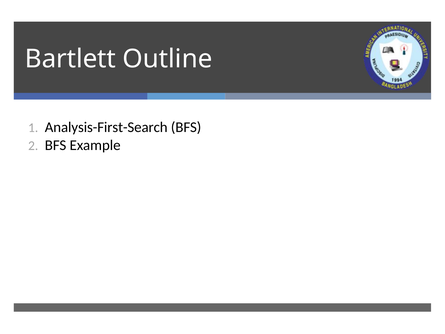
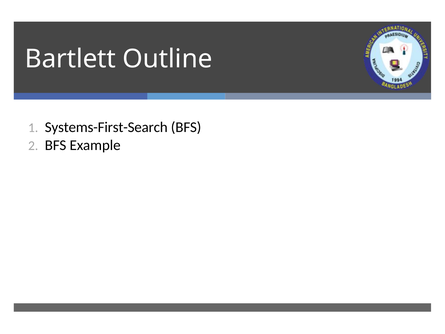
Analysis-First-Search: Analysis-First-Search -> Systems-First-Search
